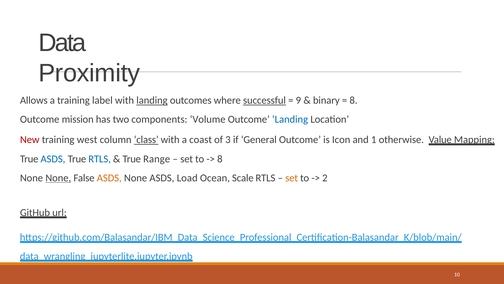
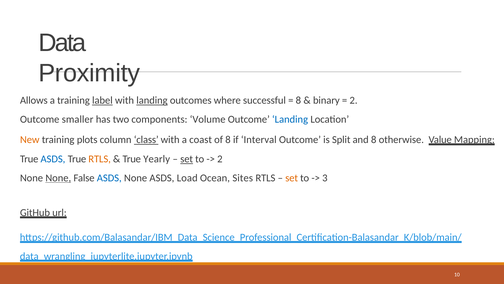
label underline: none -> present
successful underline: present -> none
9 at (298, 100): 9 -> 8
8 at (354, 100): 8 -> 2
mission: mission -> smaller
New colour: red -> orange
west: west -> plots
of 3: 3 -> 8
General: General -> Interval
Icon: Icon -> Split
and 1: 1 -> 8
RTLS at (100, 159) colour: blue -> orange
Range: Range -> Yearly
set at (187, 159) underline: none -> present
8 at (220, 159): 8 -> 2
ASDS at (109, 178) colour: orange -> blue
Scale: Scale -> Sites
2: 2 -> 3
